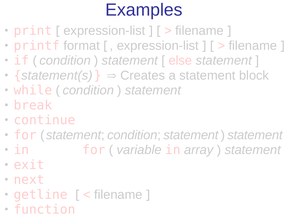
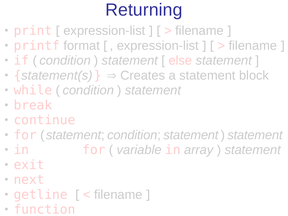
Examples: Examples -> Returning
